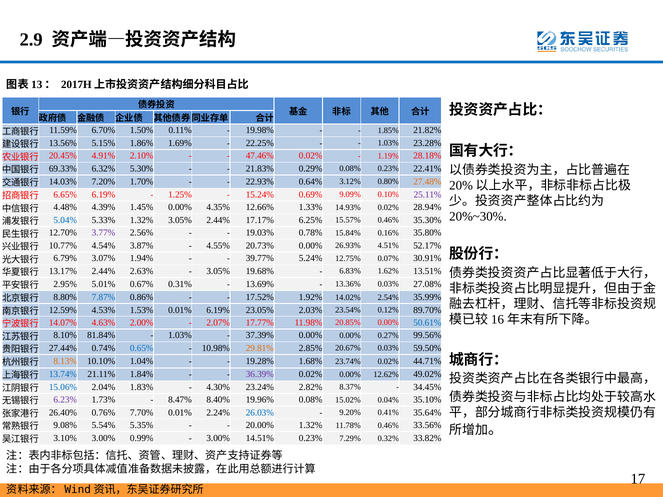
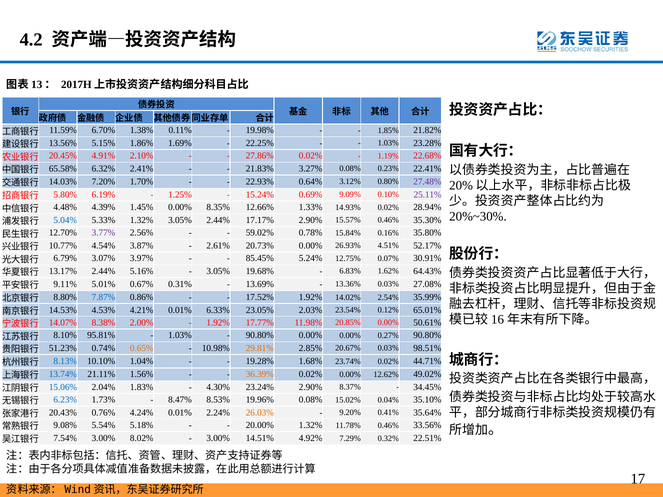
2.9: 2.9 -> 4.2
1.50%: 1.50% -> 1.38%
47.46%: 47.46% -> 27.86%
28.18%: 28.18% -> 22.68%
69.33%: 69.33% -> 65.58%
5.30%: 5.30% -> 2.41%
0.29%: 0.29% -> 3.27%
27.48% colour: orange -> purple
6.65%: 6.65% -> 5.80%
4.35%: 4.35% -> 8.35%
17.17% 6.25%: 6.25% -> 2.90%
19.03%: 19.03% -> 59.02%
4.55%: 4.55% -> 2.61%
1.94%: 1.94% -> 3.97%
39.77%: 39.77% -> 85.45%
2.63%: 2.63% -> 5.16%
13.51%: 13.51% -> 64.43%
2.95%: 2.95% -> 9.11%
12.59%: 12.59% -> 14.53%
1.53%: 1.53% -> 4.21%
0.01% 6.19%: 6.19% -> 6.33%
89.70%: 89.70% -> 65.01%
4.63%: 4.63% -> 8.38%
2.07% at (218, 323): 2.07% -> 1.92%
50.61% colour: blue -> black
81.84%: 81.84% -> 95.81%
37.39% at (260, 336): 37.39% -> 90.80%
0.27% 99.56%: 99.56% -> 90.80%
27.44%: 27.44% -> 51.23%
0.65% colour: blue -> orange
59.50%: 59.50% -> 98.51%
8.13% colour: orange -> blue
1.84%: 1.84% -> 1.56%
36.39% colour: purple -> orange
23.24% 2.82%: 2.82% -> 2.90%
6.23% colour: purple -> blue
8.40%: 8.40% -> 8.53%
26.40%: 26.40% -> 20.43%
7.70%: 7.70% -> 4.24%
26.03% colour: blue -> orange
5.35%: 5.35% -> 5.18%
3.10%: 3.10% -> 7.54%
0.99%: 0.99% -> 8.02%
14.51% 0.23%: 0.23% -> 4.92%
33.82%: 33.82% -> 22.51%
